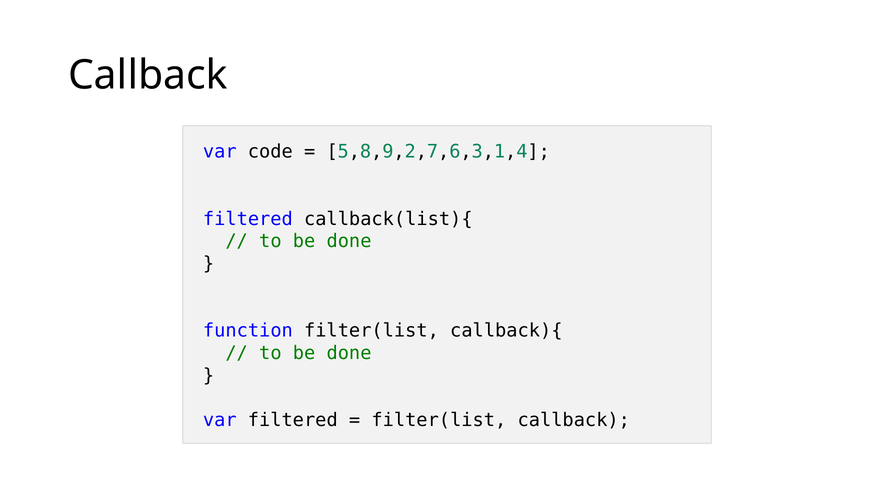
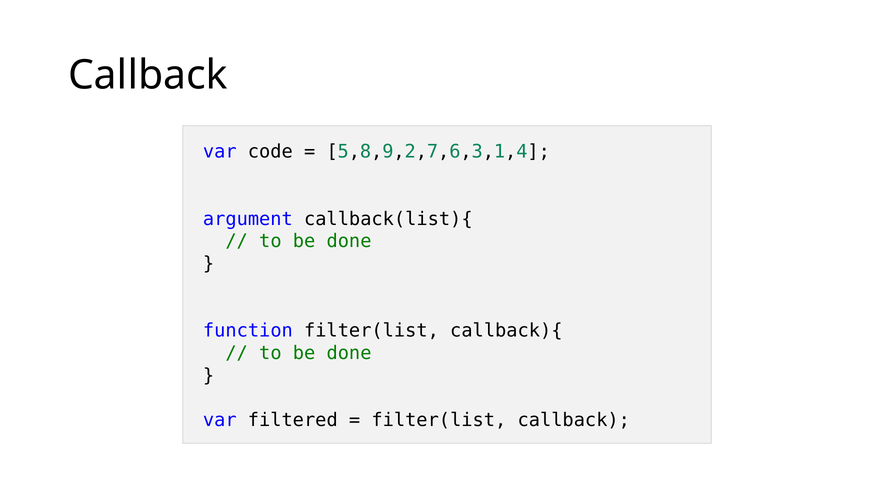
filtered at (248, 219): filtered -> argument
